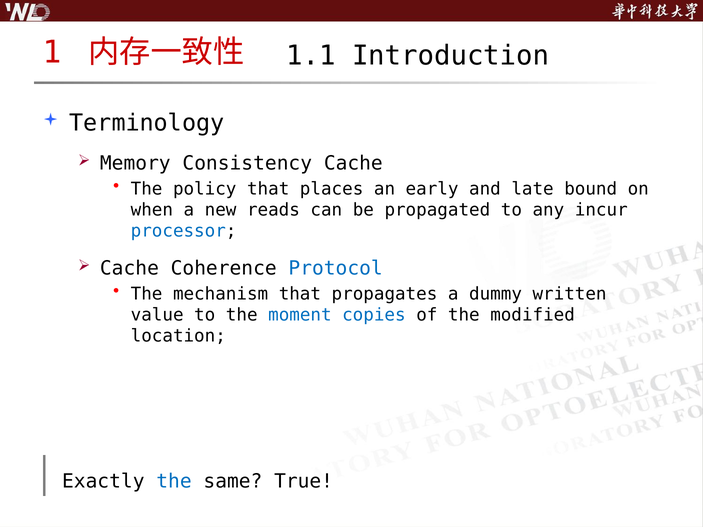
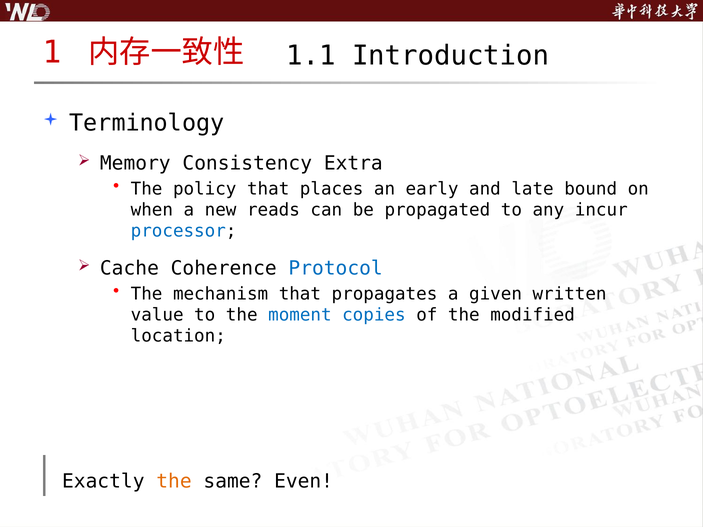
Consistency Cache: Cache -> Extra
dummy: dummy -> given
the at (174, 482) colour: blue -> orange
True: True -> Even
